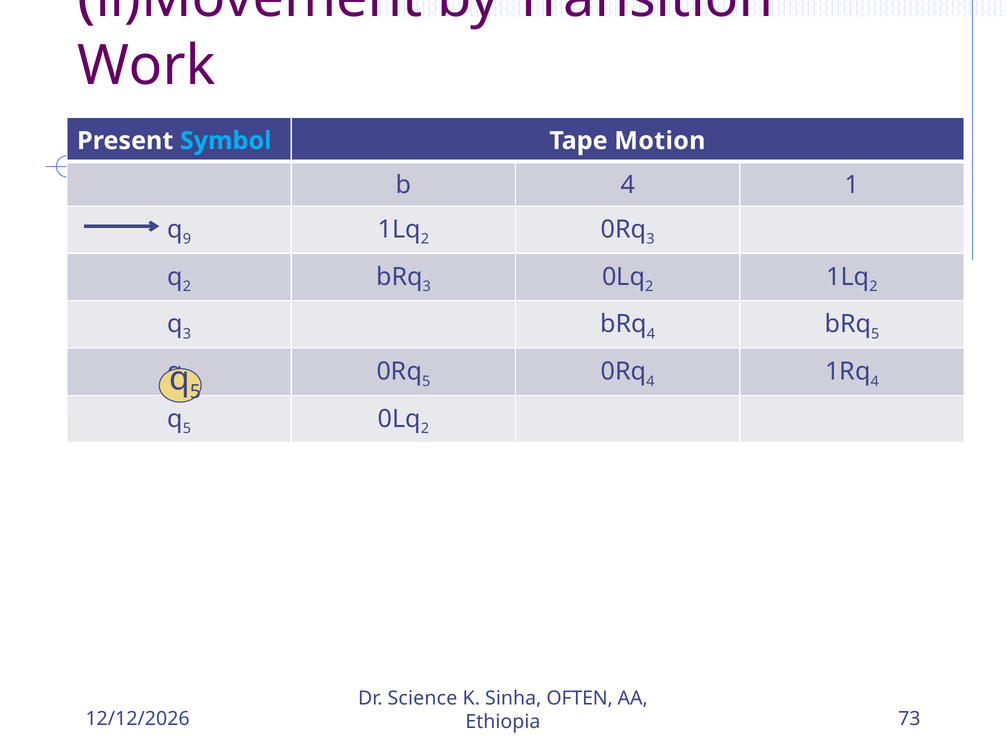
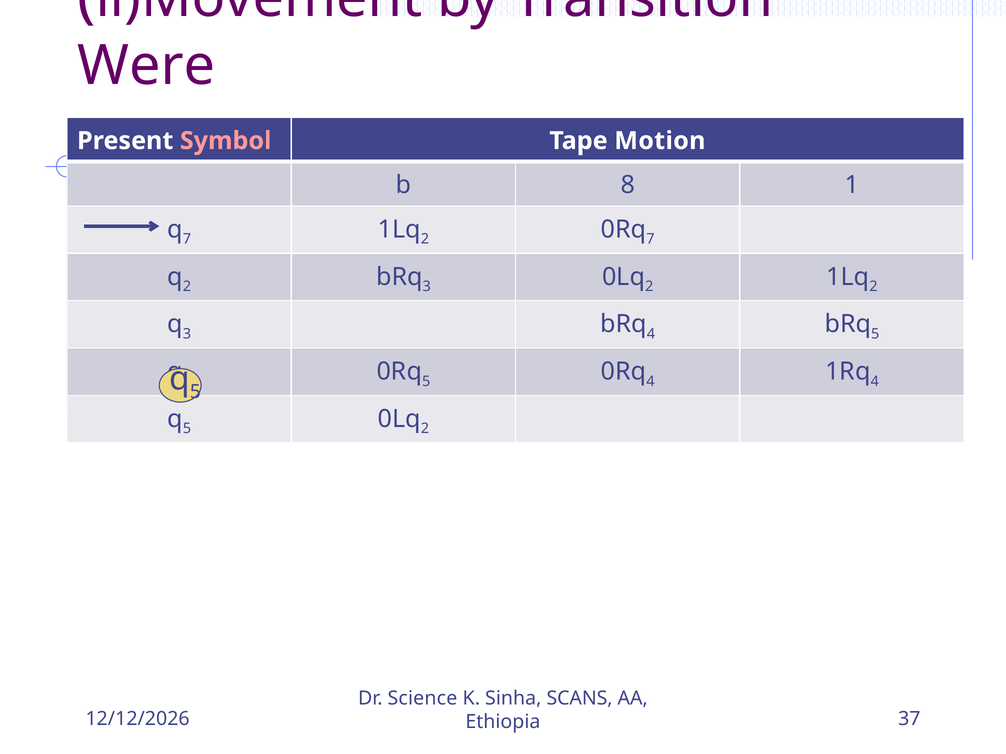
Work: Work -> Were
Symbol colour: light blue -> pink
b 4: 4 -> 8
9 at (187, 239): 9 -> 7
3 at (650, 239): 3 -> 7
OFTEN: OFTEN -> SCANS
73: 73 -> 37
